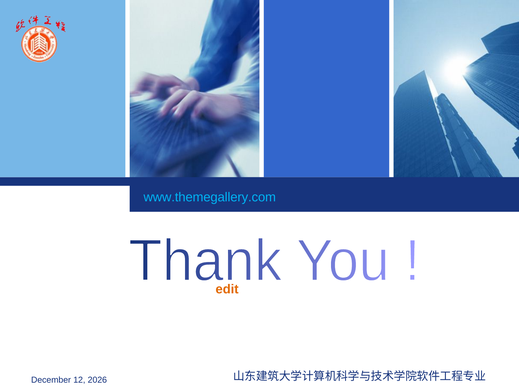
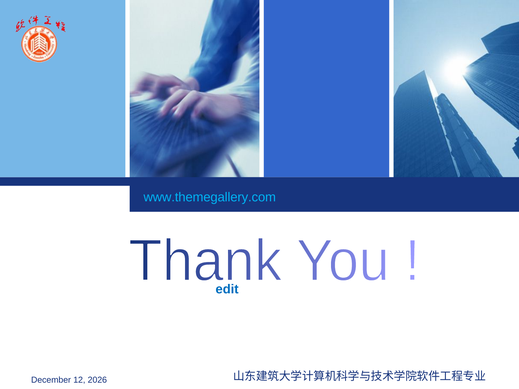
edit colour: orange -> blue
